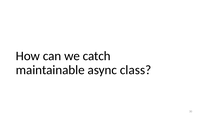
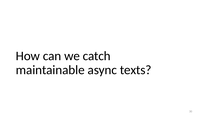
class: class -> texts
